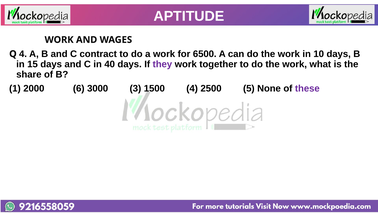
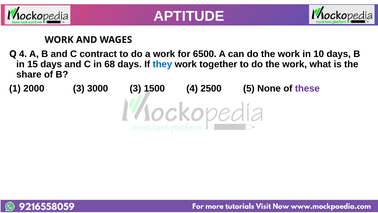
40: 40 -> 68
they colour: purple -> blue
2000 6: 6 -> 3
